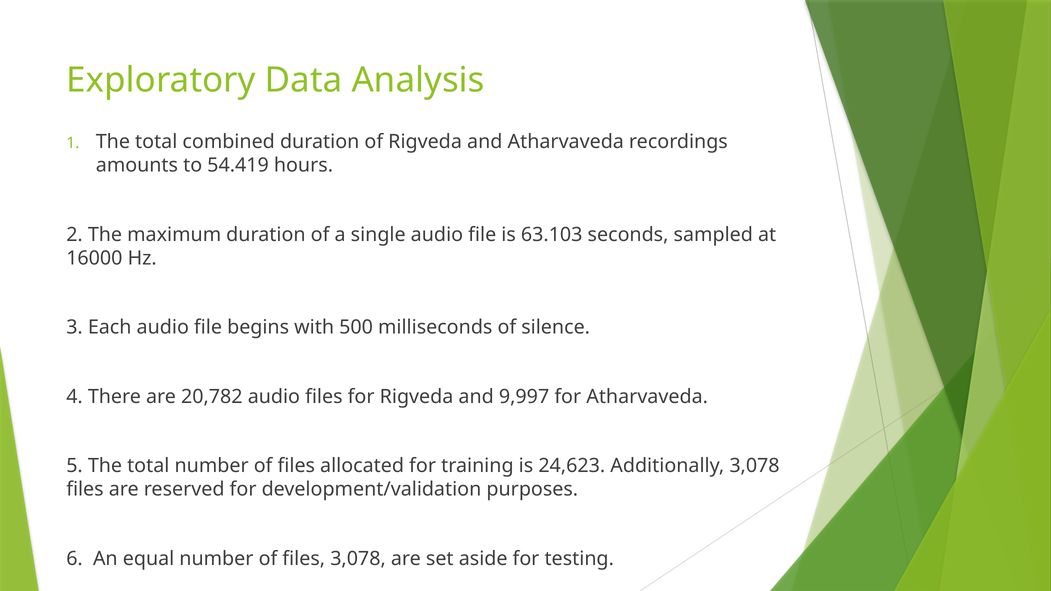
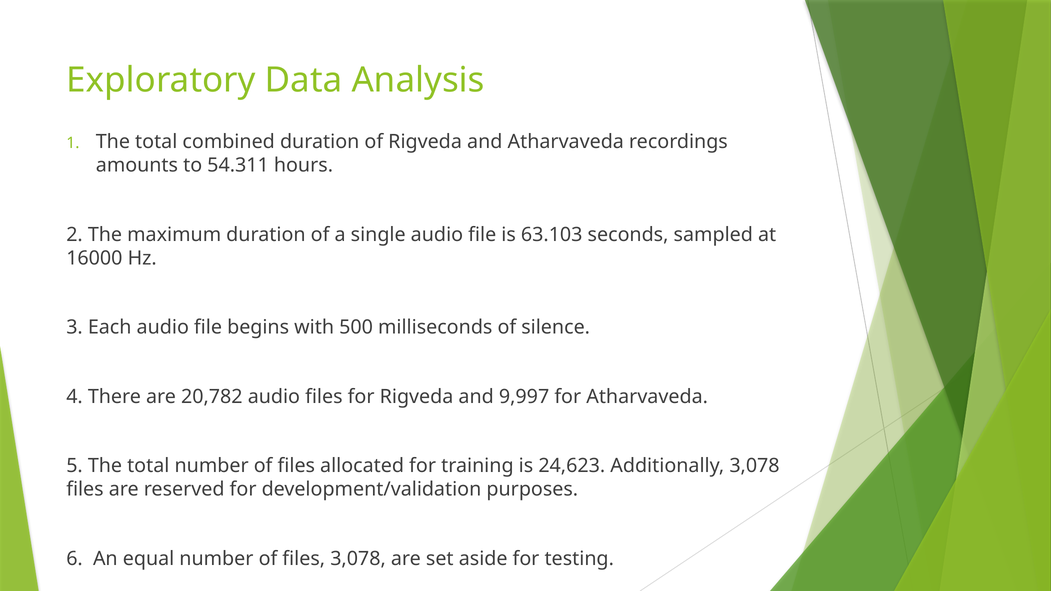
54.419: 54.419 -> 54.311
